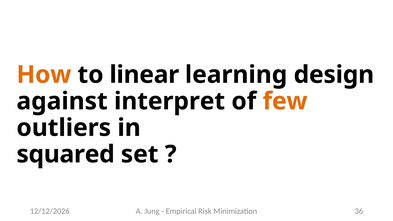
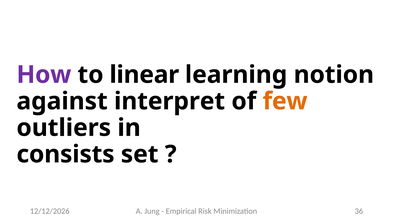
How colour: orange -> purple
design: design -> notion
squared: squared -> consists
